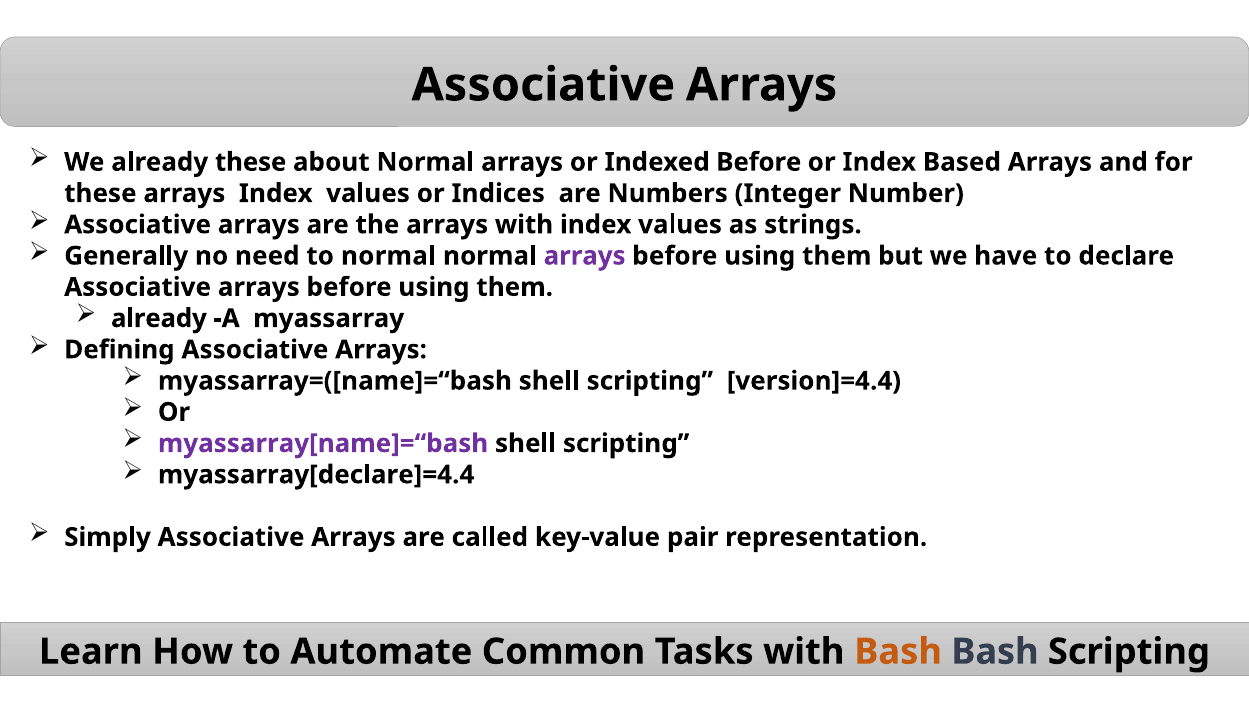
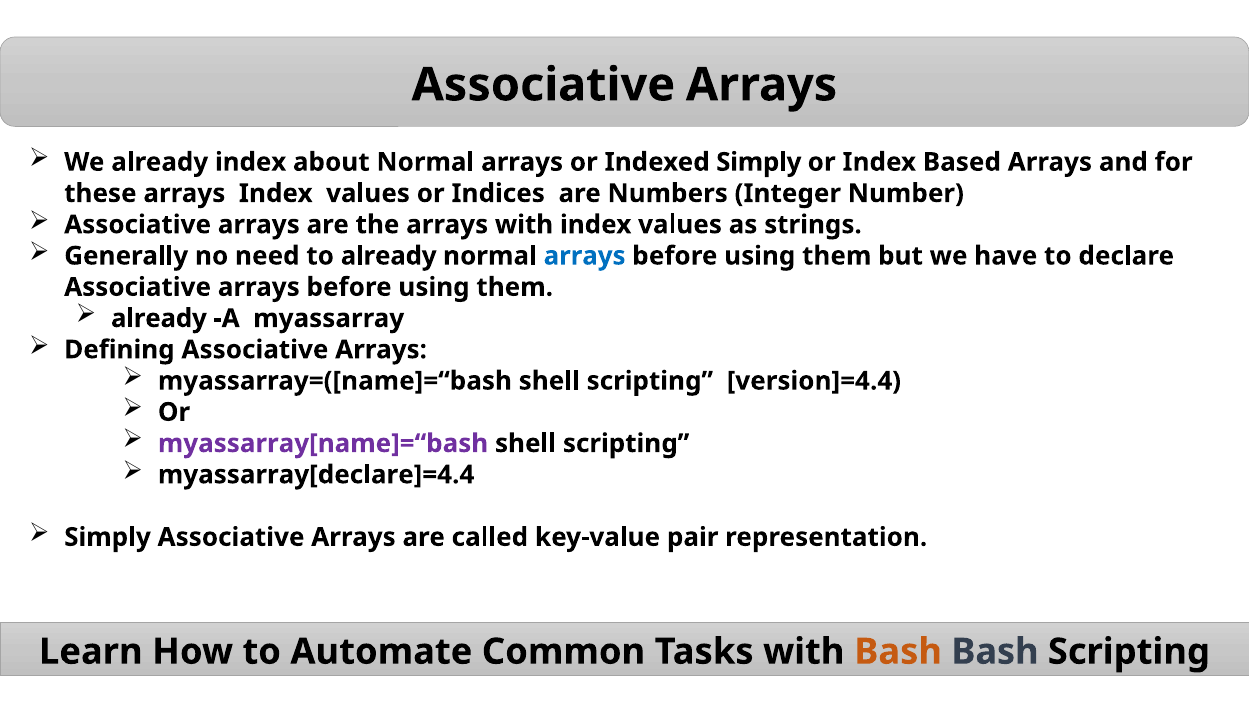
already these: these -> index
Indexed Before: Before -> Simply
to normal: normal -> already
arrays at (585, 256) colour: purple -> blue
